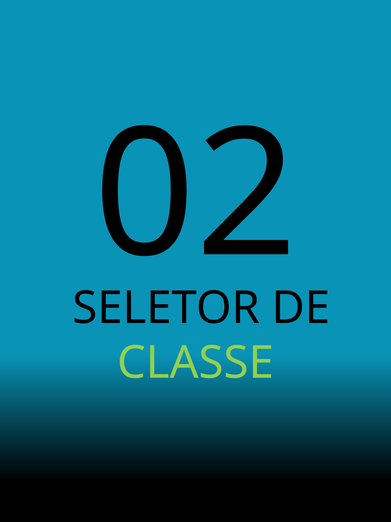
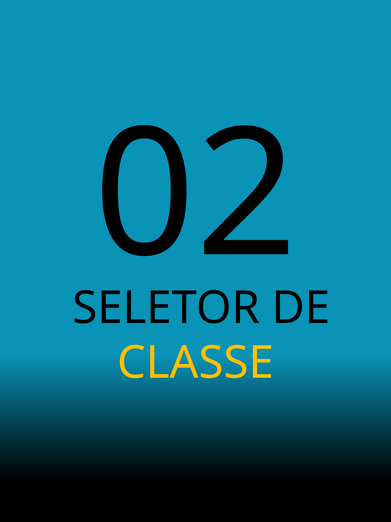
CLASSE colour: light green -> yellow
